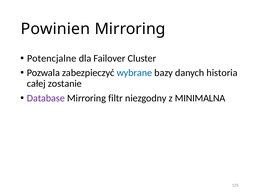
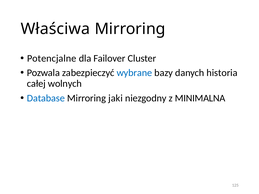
Powinien: Powinien -> Właściwa
zostanie: zostanie -> wolnych
Database colour: purple -> blue
filtr: filtr -> jaki
